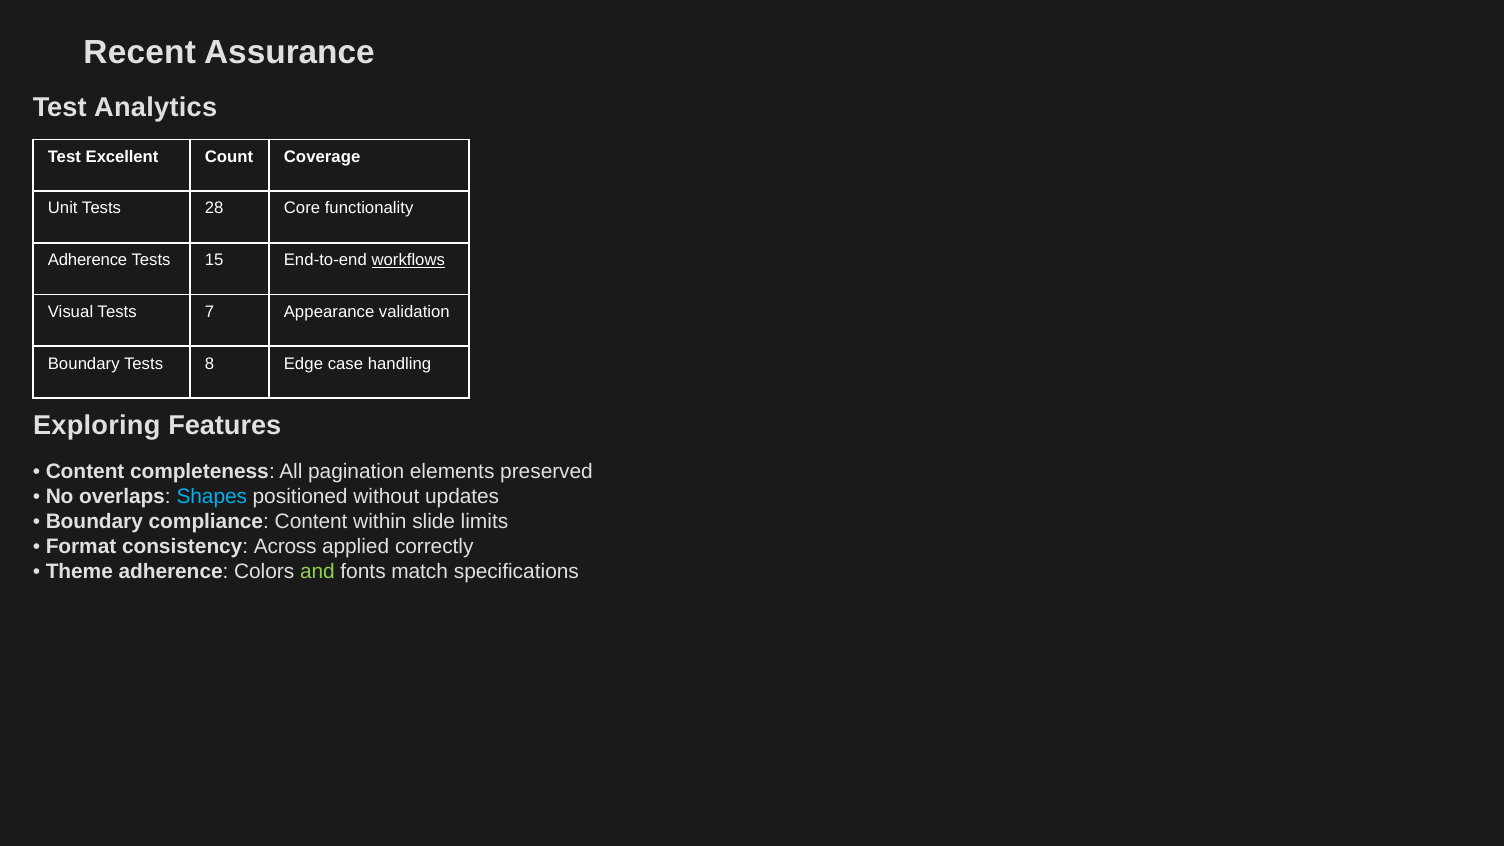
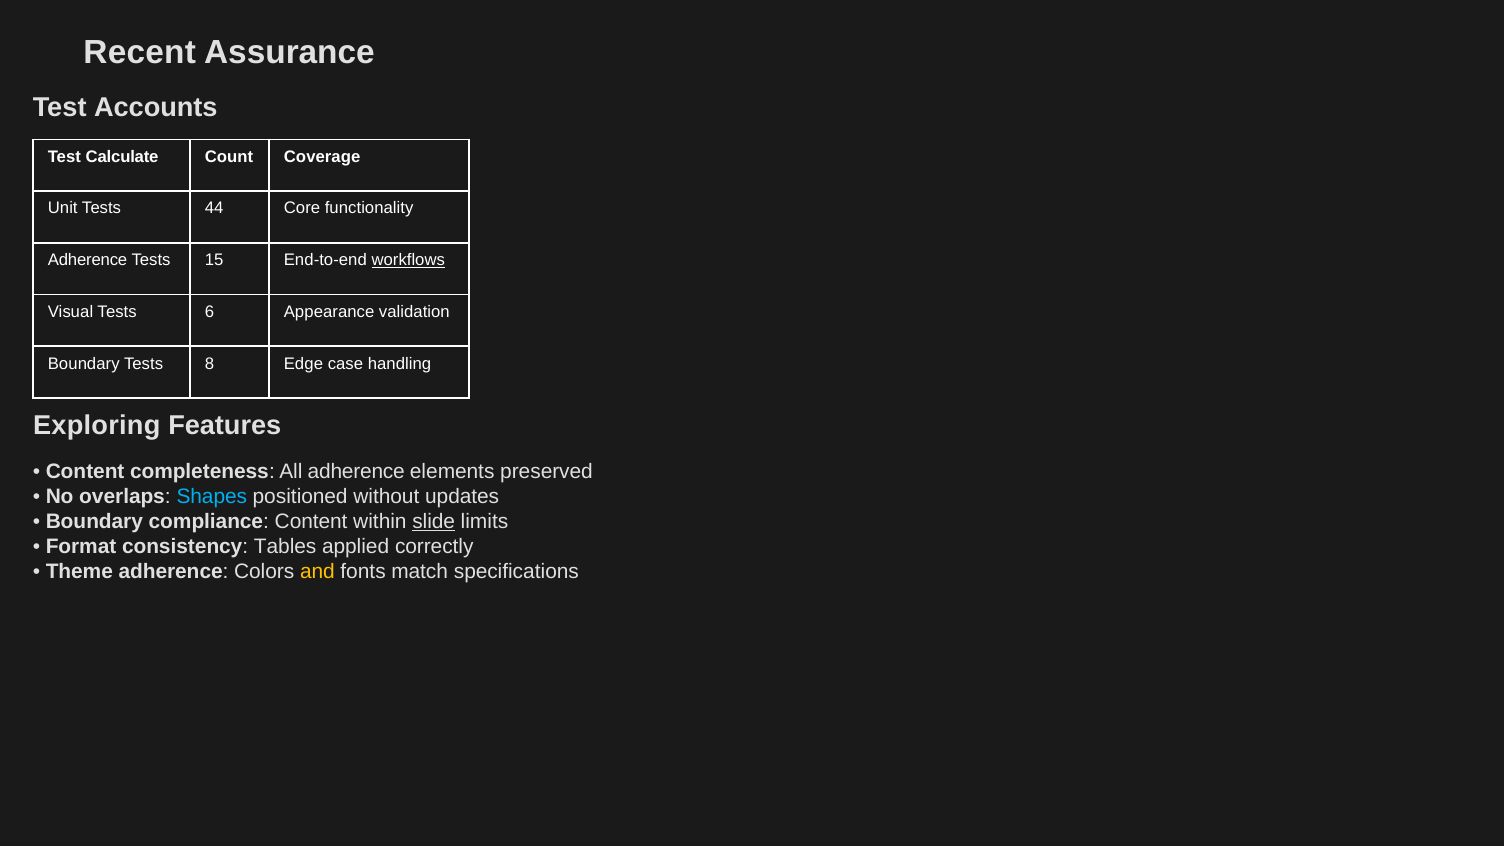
Analytics: Analytics -> Accounts
Excellent: Excellent -> Calculate
28: 28 -> 44
7: 7 -> 6
All pagination: pagination -> adherence
slide underline: none -> present
Across: Across -> Tables
and colour: light green -> yellow
